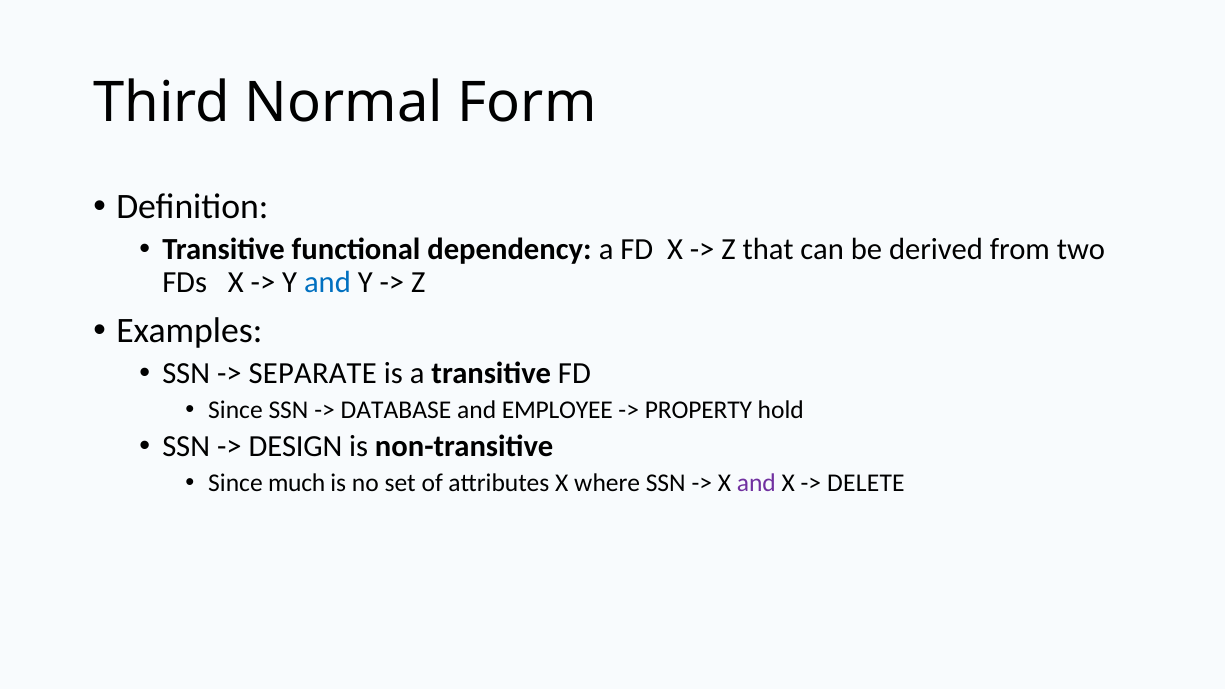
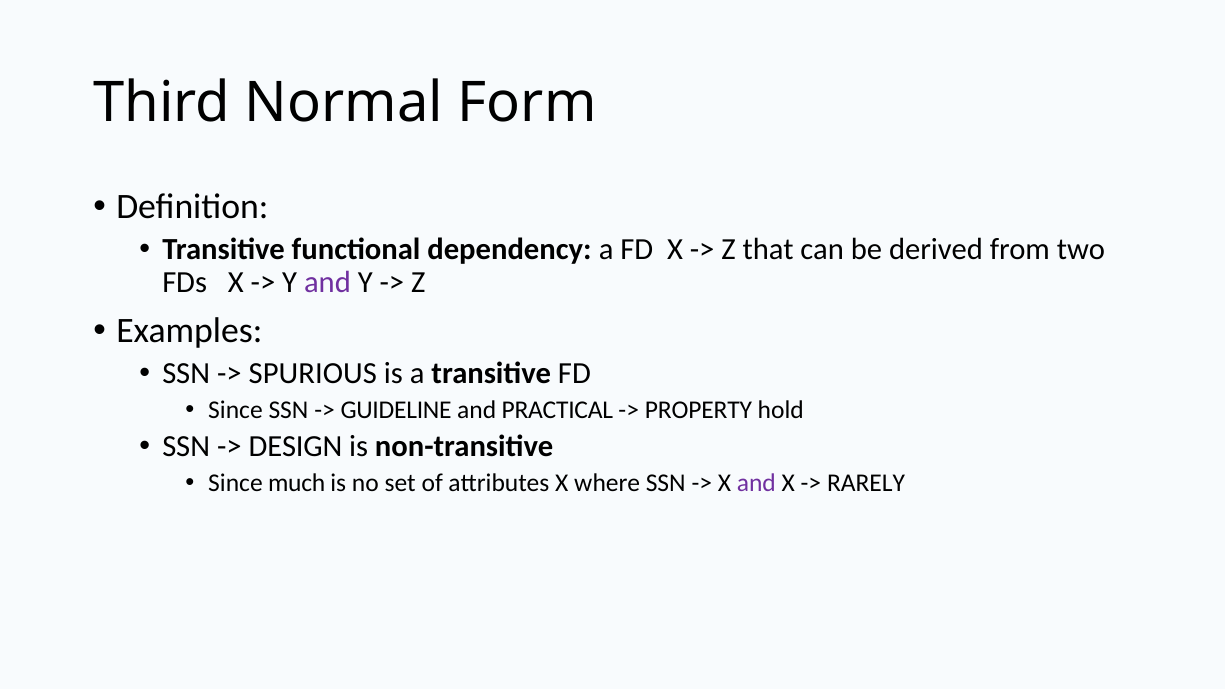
and at (327, 282) colour: blue -> purple
SEPARATE: SEPARATE -> SPURIOUS
DATABASE: DATABASE -> GUIDELINE
EMPLOYEE: EMPLOYEE -> PRACTICAL
DELETE: DELETE -> RARELY
